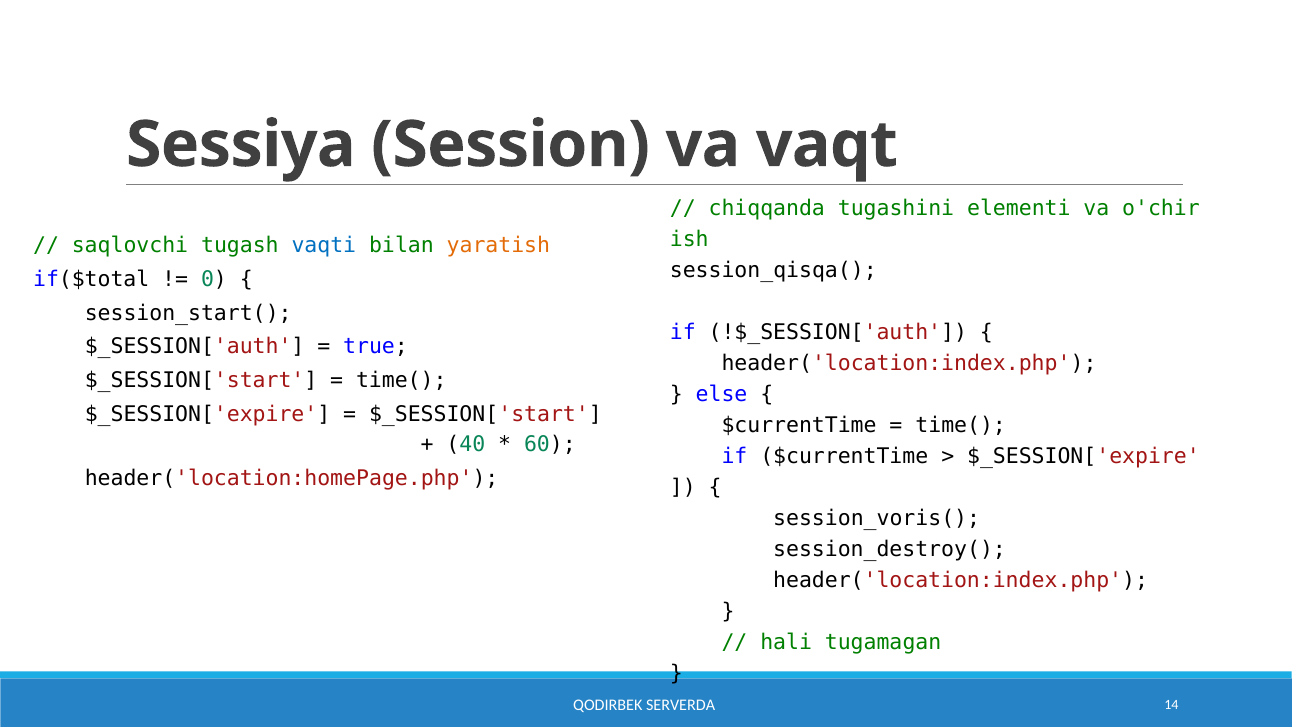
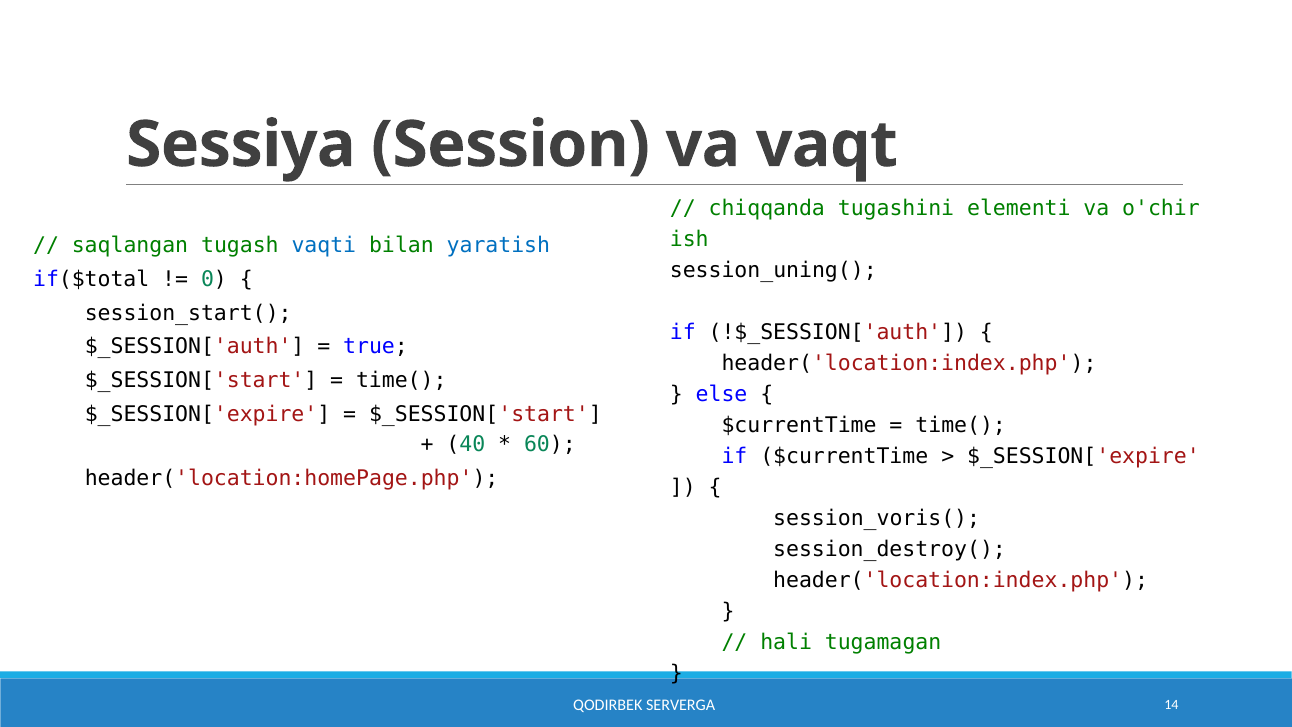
saqlovchi: saqlovchi -> saqlangan
yaratish colour: orange -> blue
session_qisqa(: session_qisqa( -> session_uning(
SERVERDA: SERVERDA -> SERVERGA
